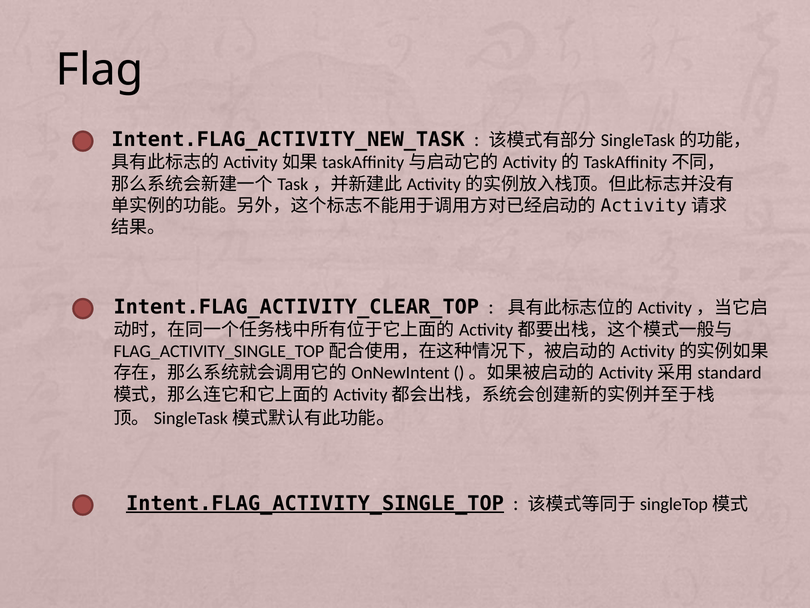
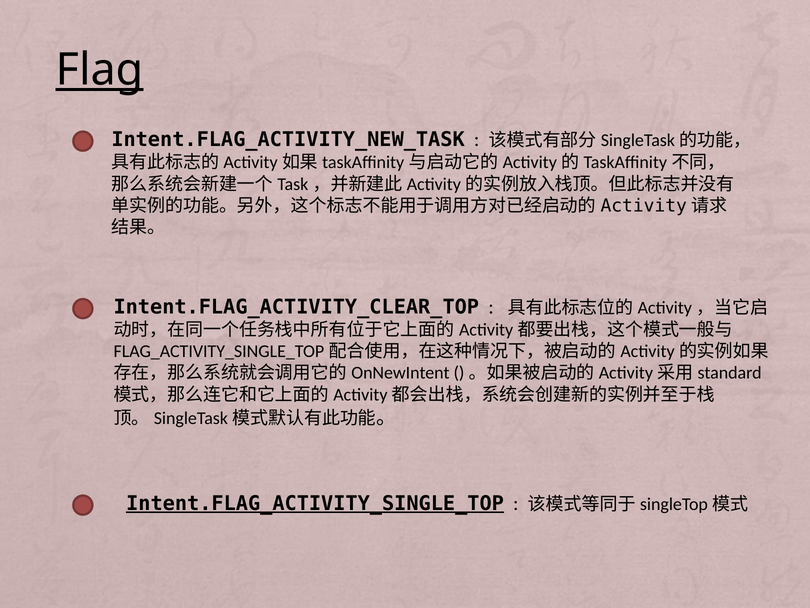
Flag underline: none -> present
